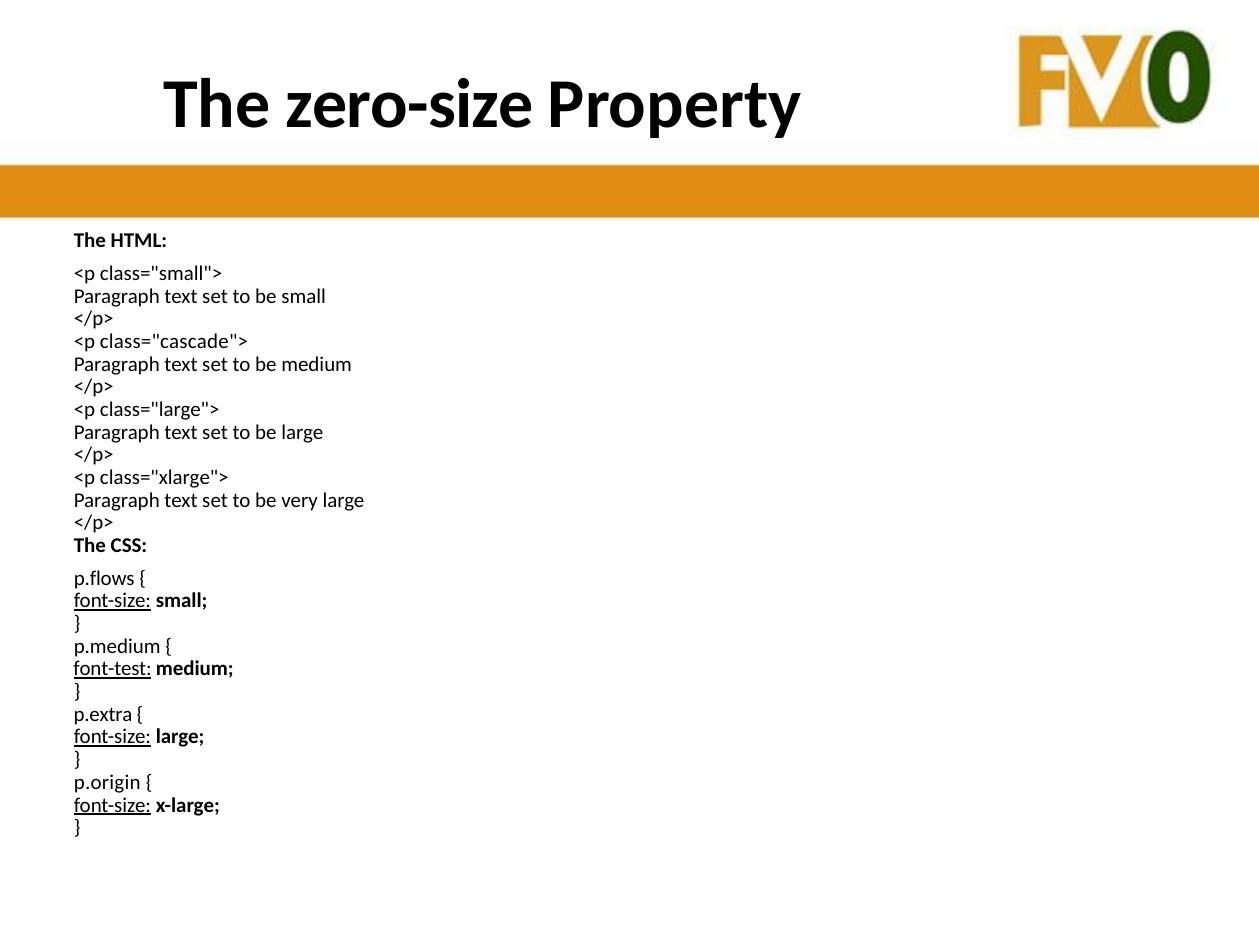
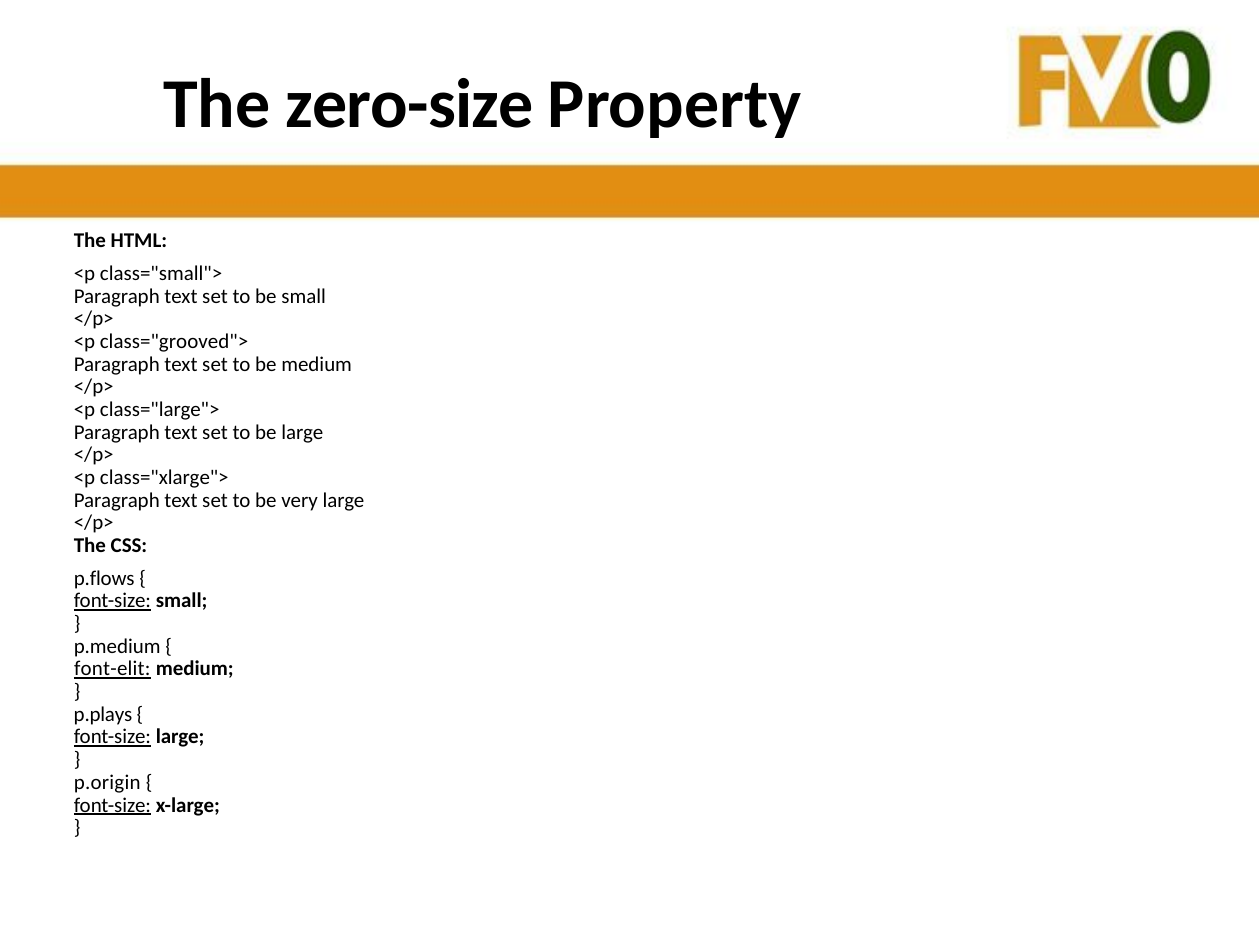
class="cascade">: class="cascade"> -> class="grooved">
font-test: font-test -> font-elit
p.extra: p.extra -> p.plays
